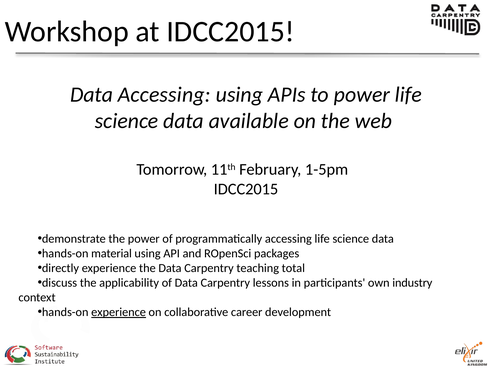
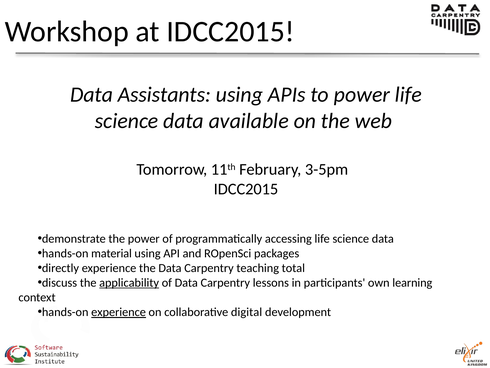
Data Accessing: Accessing -> Assistants
1-5pm: 1-5pm -> 3-5pm
applicability underline: none -> present
industry: industry -> learning
career: career -> digital
